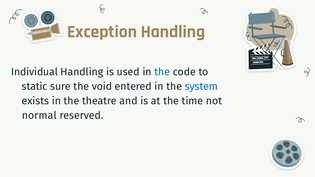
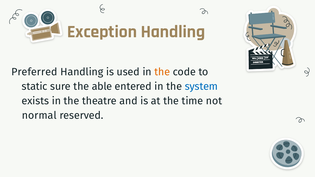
Individual: Individual -> Preferred
the at (162, 72) colour: blue -> orange
void: void -> able
